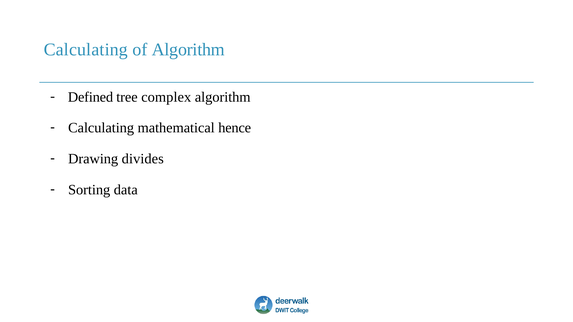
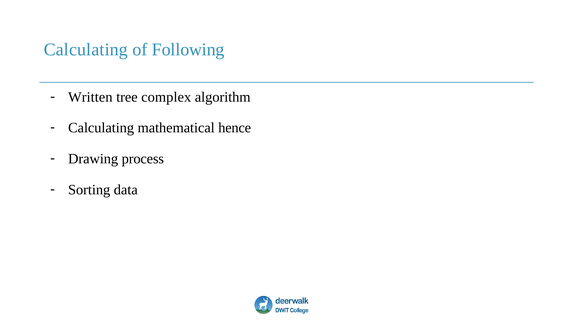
of Algorithm: Algorithm -> Following
Defined: Defined -> Written
divides: divides -> process
